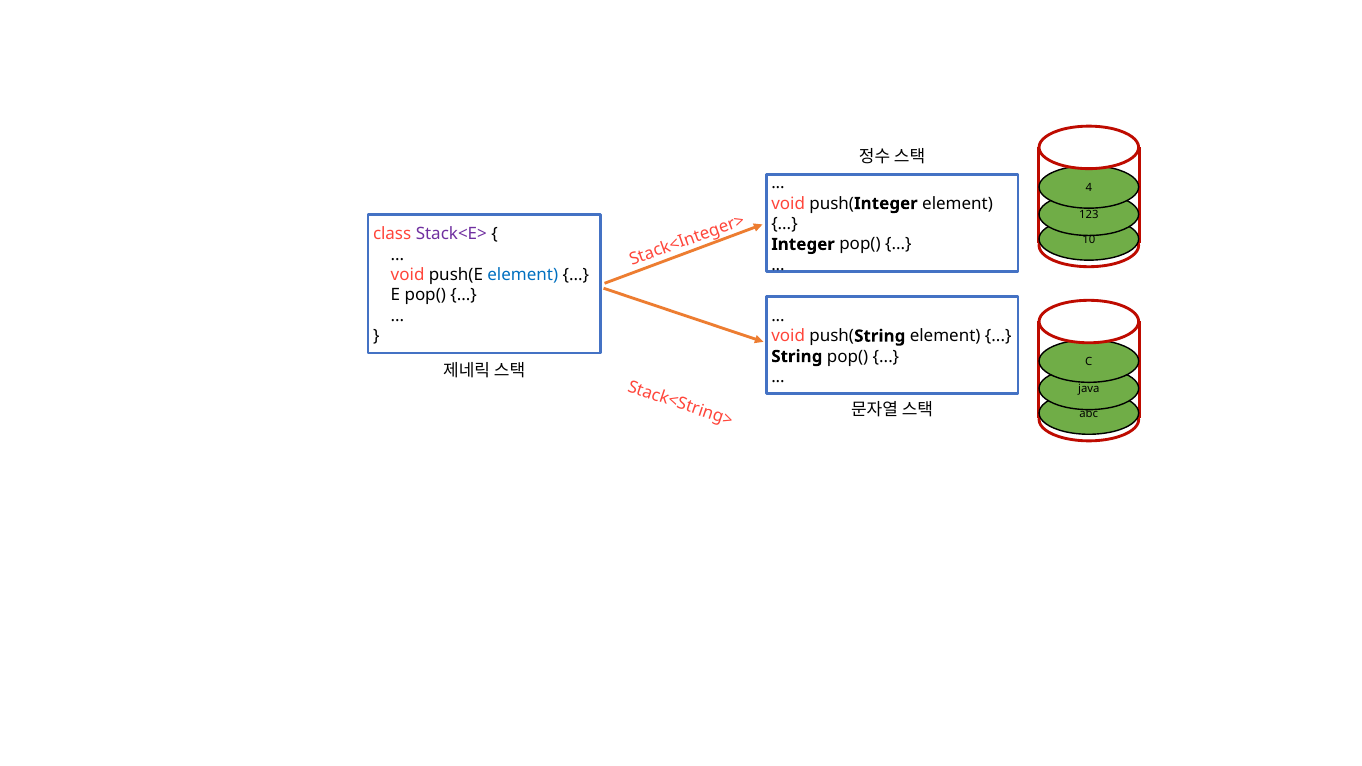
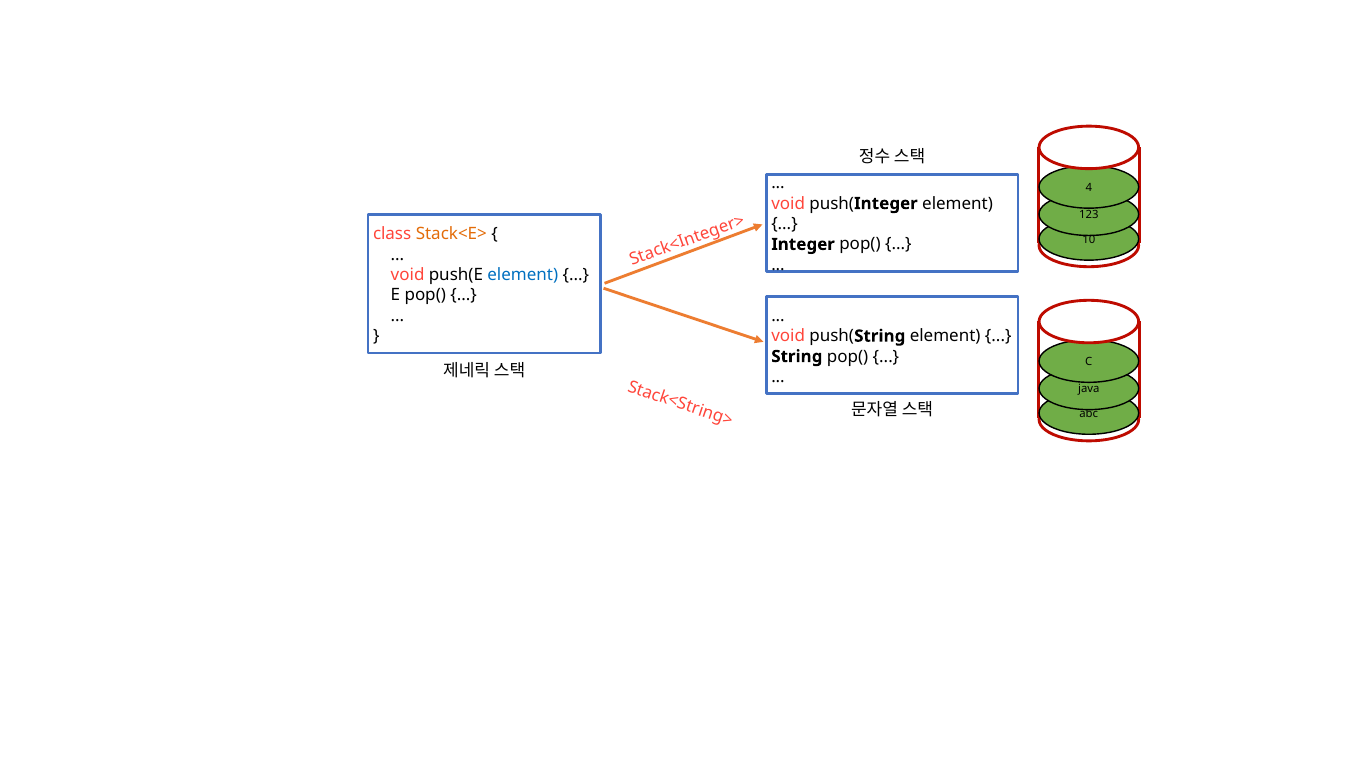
Stack<E> colour: purple -> orange
